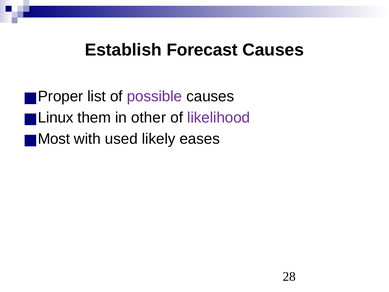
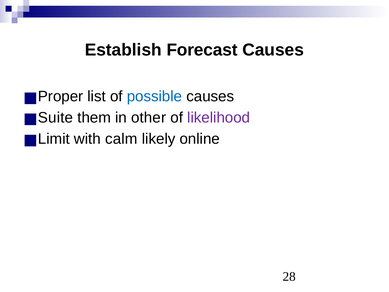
possible colour: purple -> blue
Linux: Linux -> Suite
Most: Most -> Limit
used: used -> calm
eases: eases -> online
